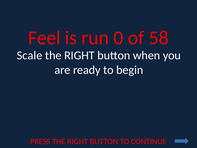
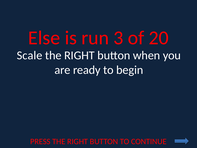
Feel: Feel -> Else
0: 0 -> 3
58: 58 -> 20
